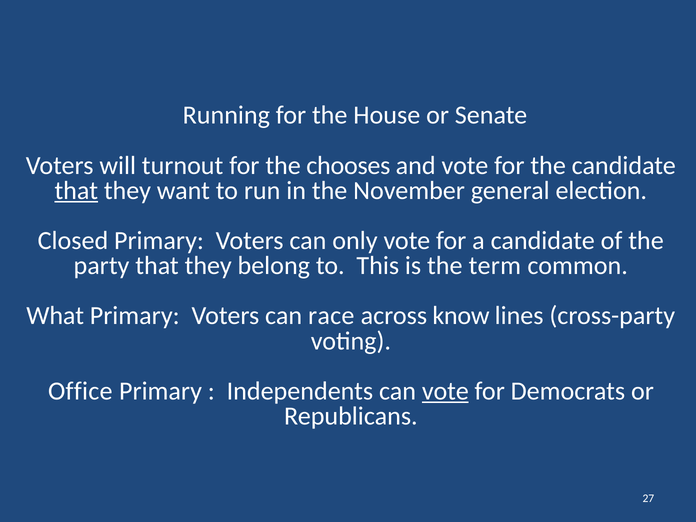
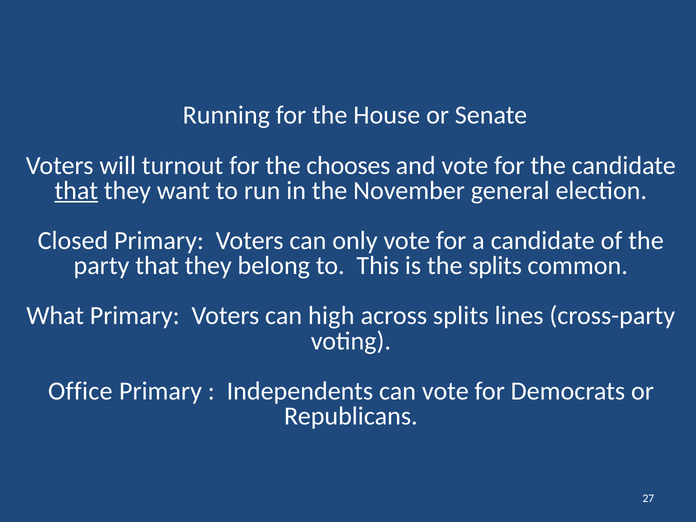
the term: term -> splits
race: race -> high
across know: know -> splits
vote at (445, 391) underline: present -> none
